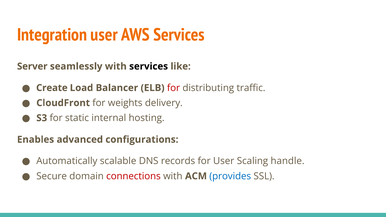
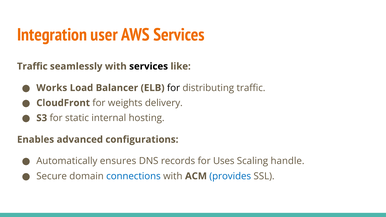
Server at (32, 66): Server -> Traffic
Create: Create -> Works
for at (174, 88) colour: red -> black
scalable: scalable -> ensures
for User: User -> Uses
connections colour: red -> blue
